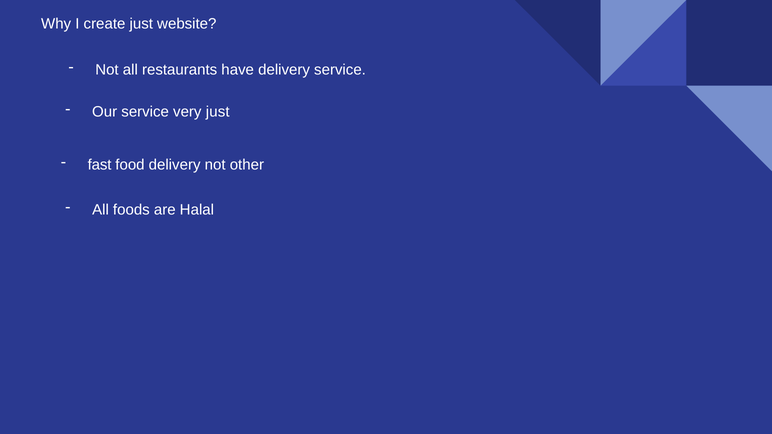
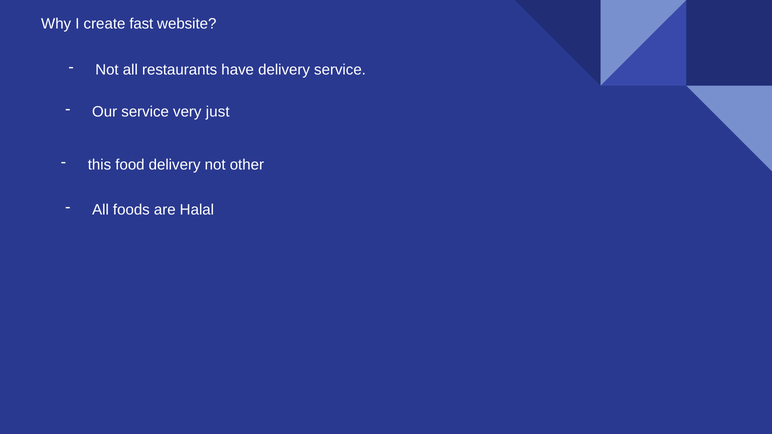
create just: just -> fast
fast: fast -> this
